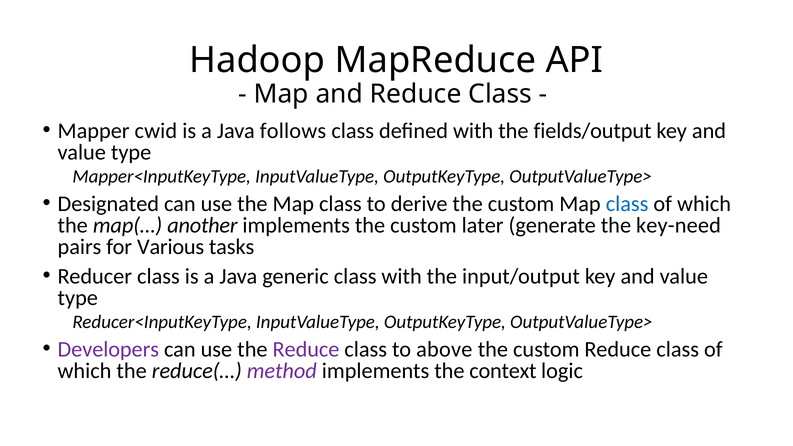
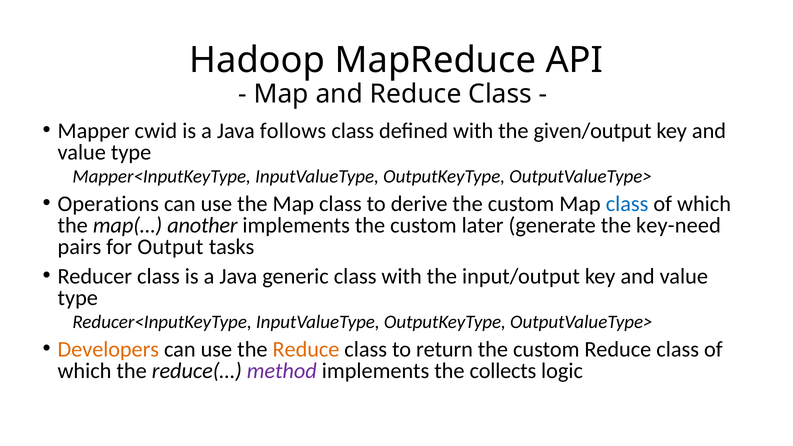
fields/output: fields/output -> given/output
Designated: Designated -> Operations
Various: Various -> Output
Developers colour: purple -> orange
Reduce at (306, 349) colour: purple -> orange
above: above -> return
context: context -> collects
